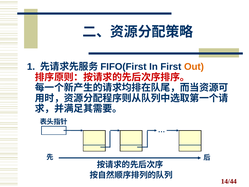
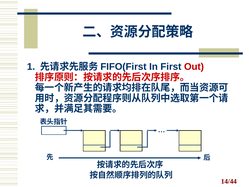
Out colour: orange -> red
